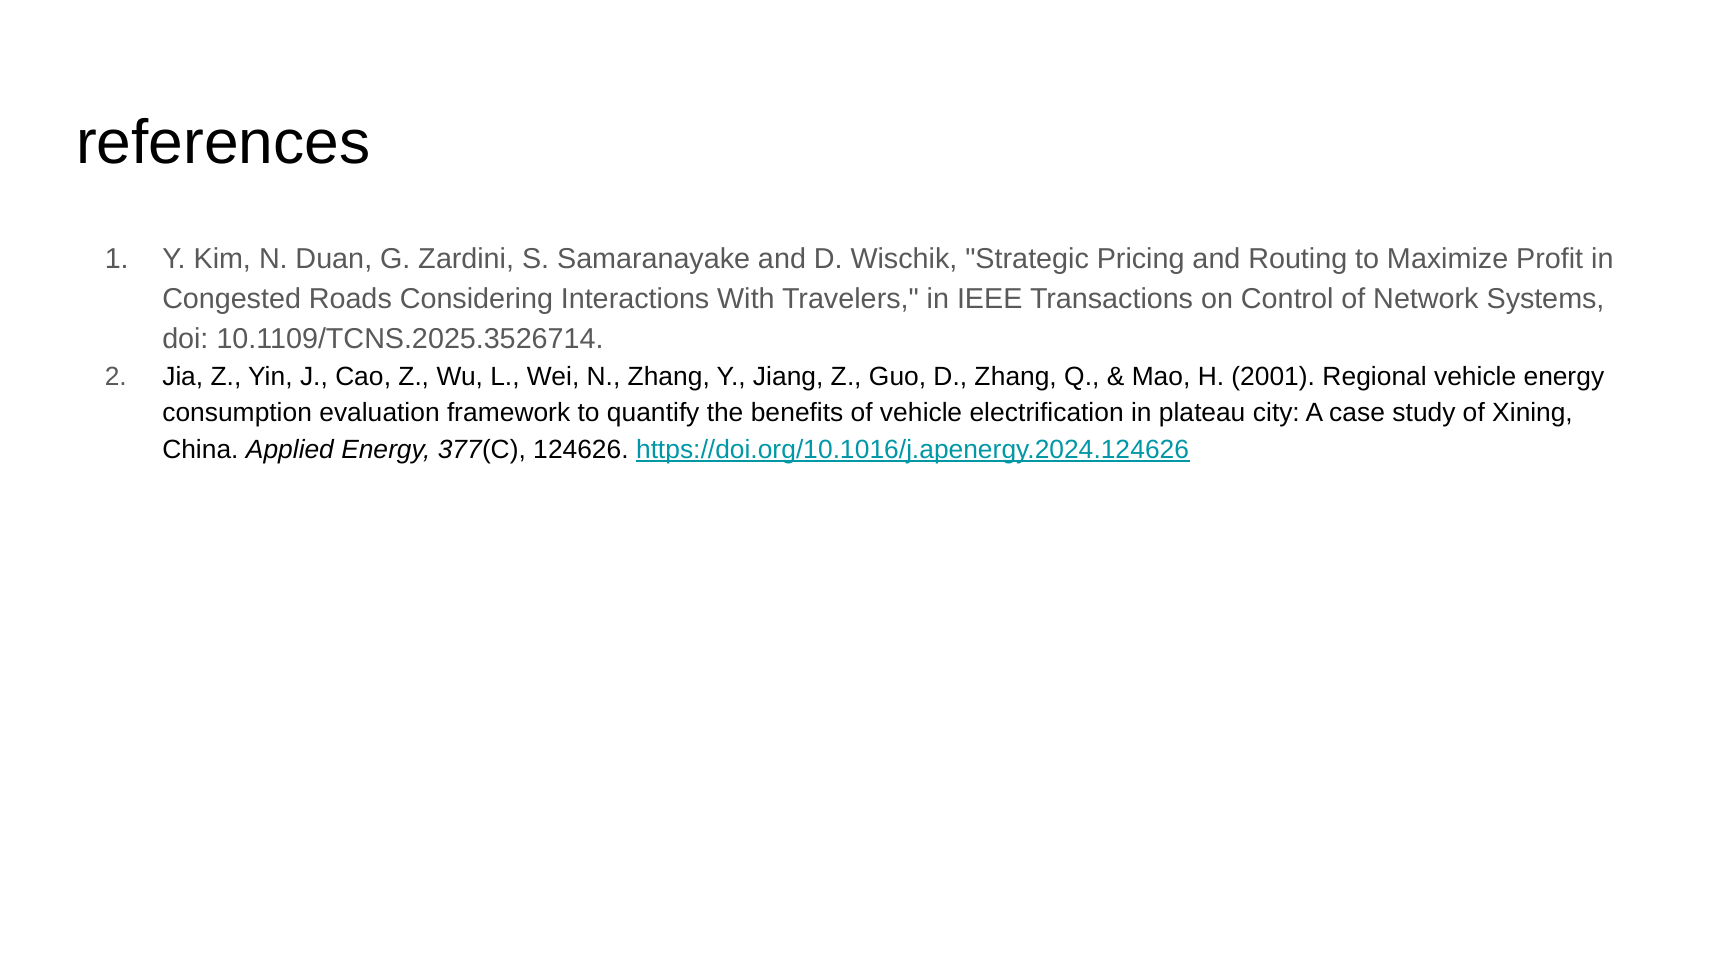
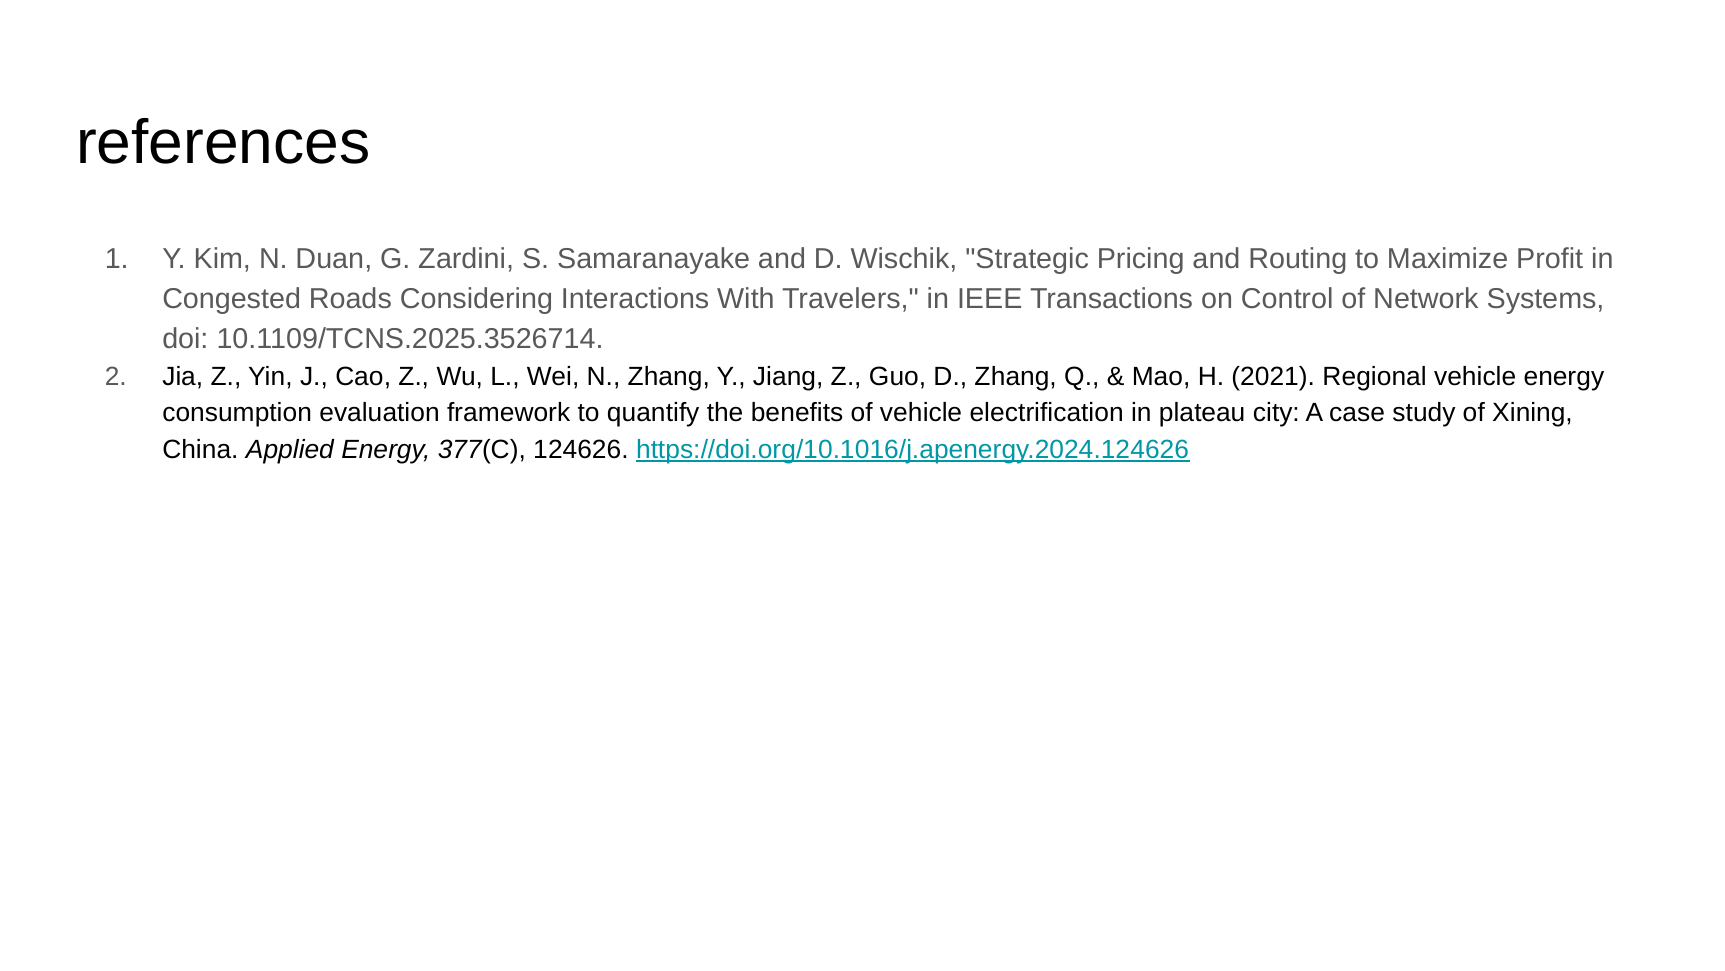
2001: 2001 -> 2021
